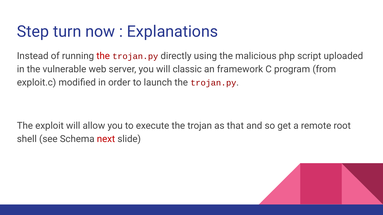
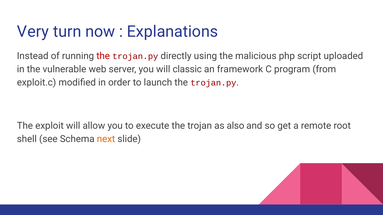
Step: Step -> Very
that: that -> also
next colour: red -> orange
